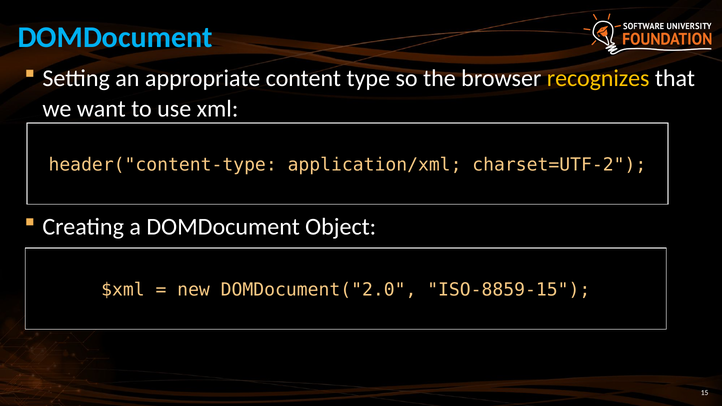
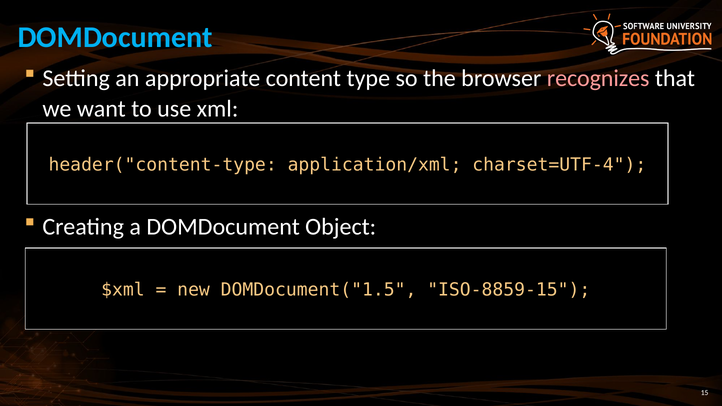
recognizes colour: yellow -> pink
charset=UTF-2: charset=UTF-2 -> charset=UTF-4
DOMDocument("2.0: DOMDocument("2.0 -> DOMDocument("1.5
